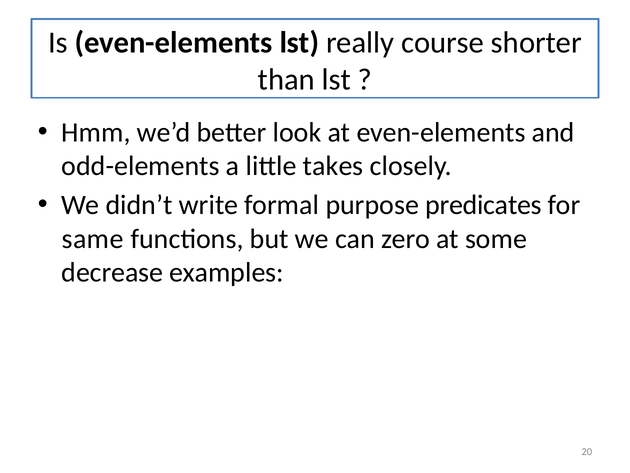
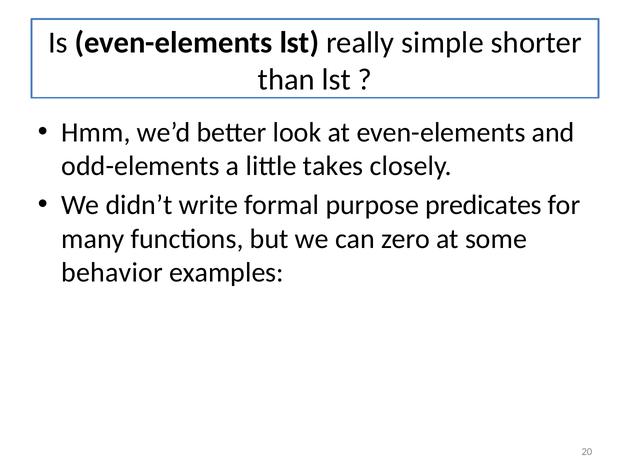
course: course -> simple
same: same -> many
decrease: decrease -> behavior
